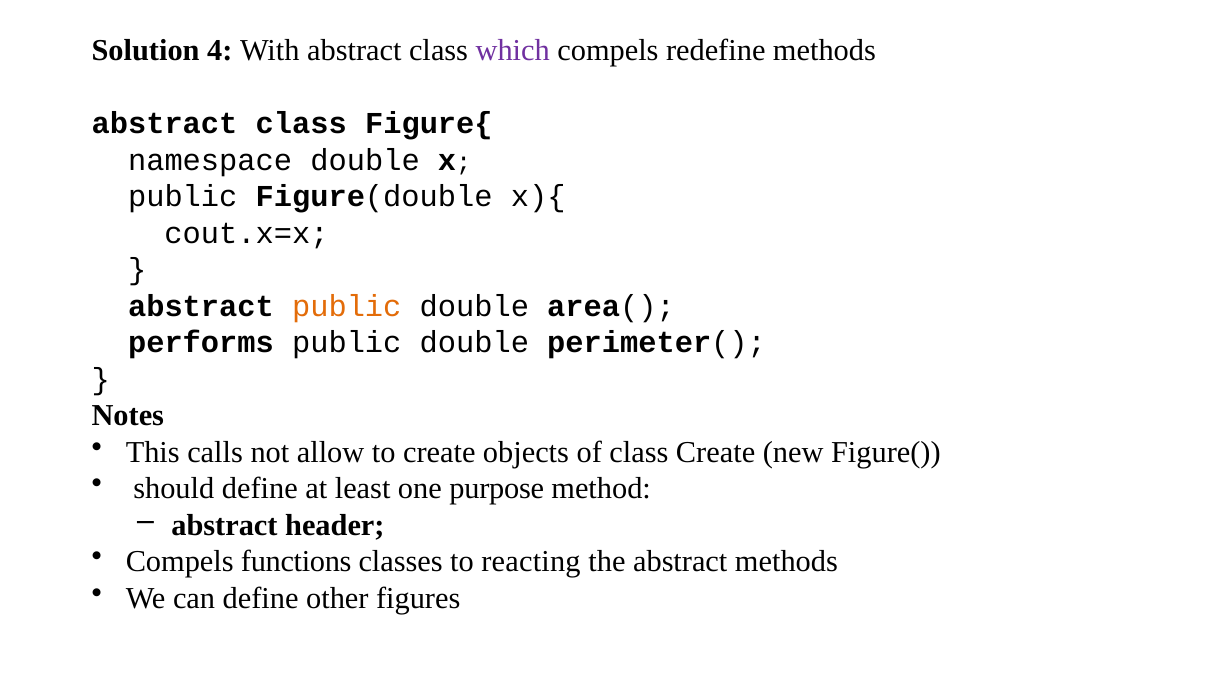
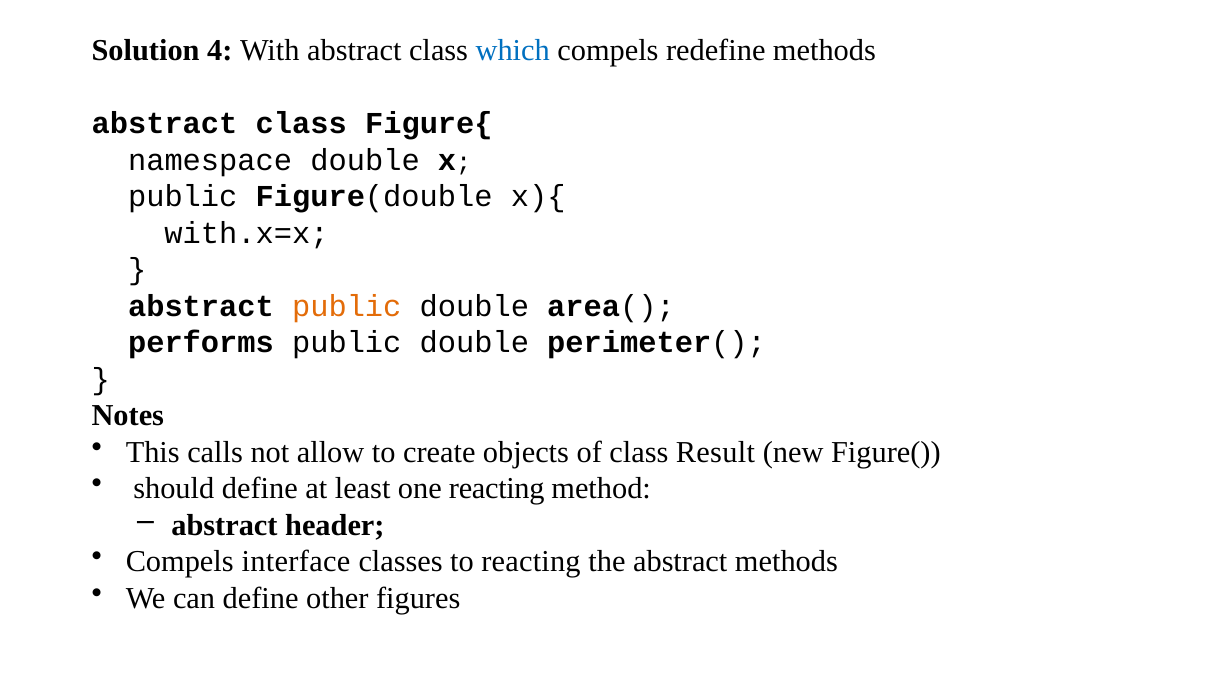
which colour: purple -> blue
cout.x=x: cout.x=x -> with.x=x
class Create: Create -> Result
one purpose: purpose -> reacting
functions: functions -> interface
